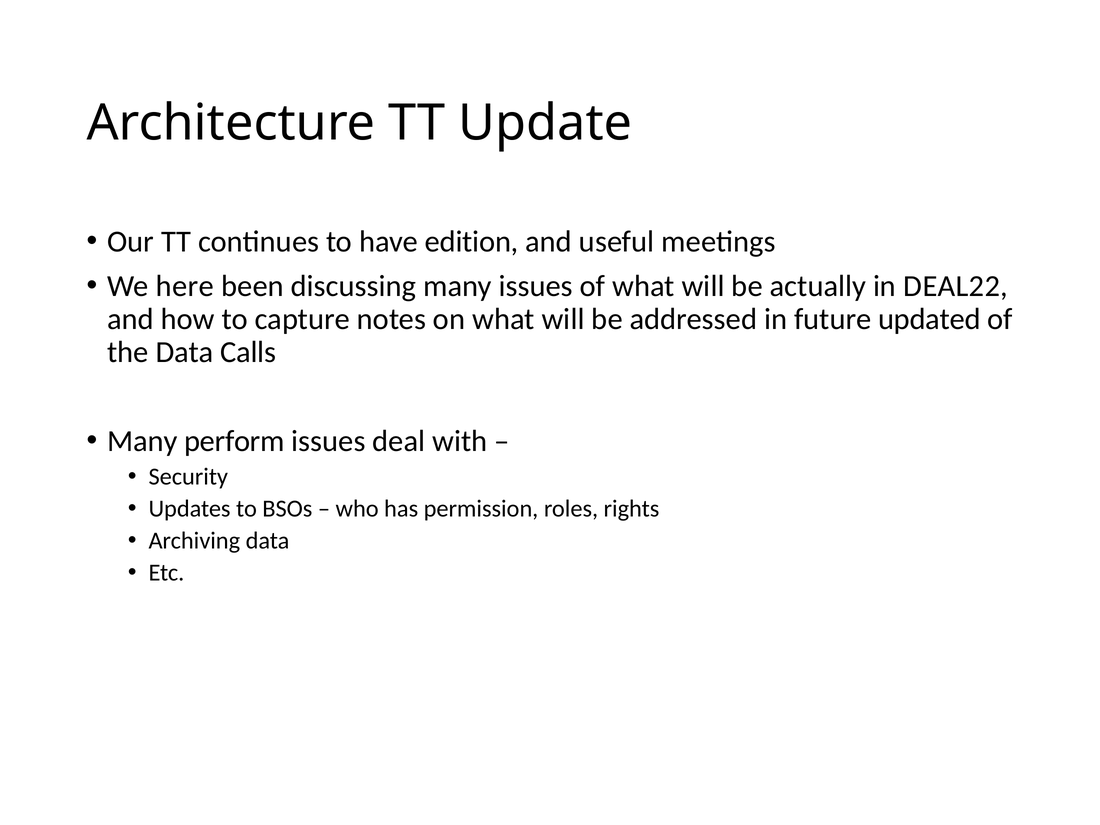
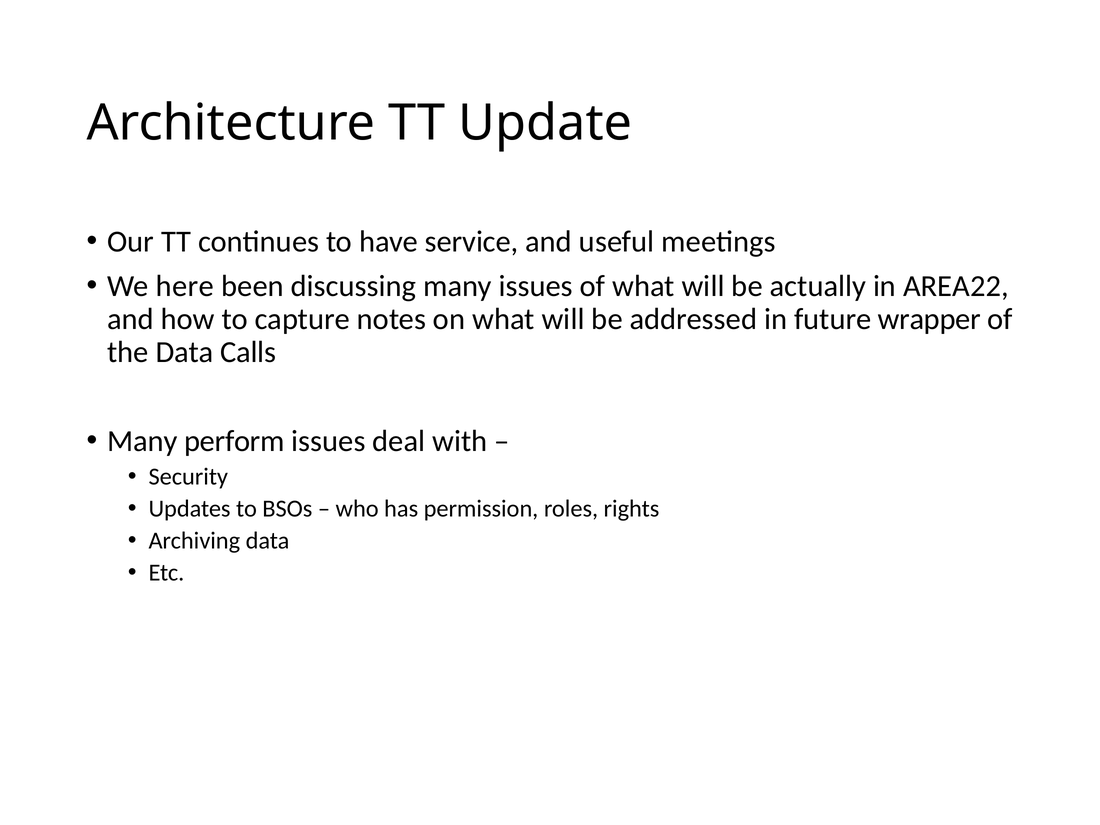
edition: edition -> service
DEAL22: DEAL22 -> AREA22
updated: updated -> wrapper
